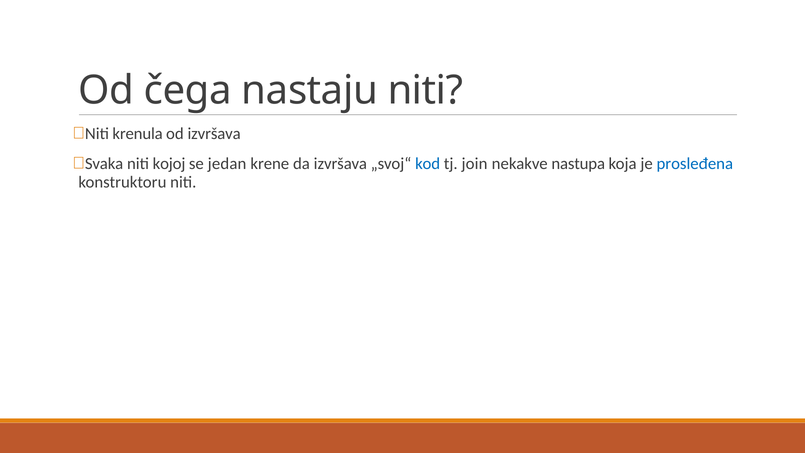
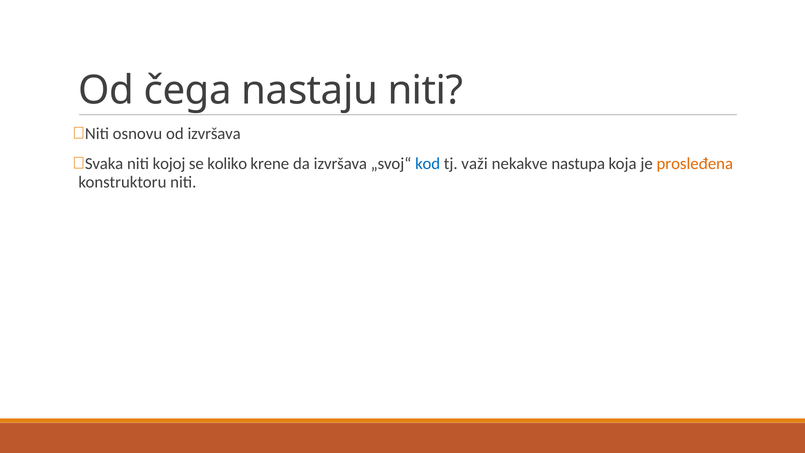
krenula: krenula -> osnovu
jedan: jedan -> koliko
join: join -> važi
prosleđena colour: blue -> orange
